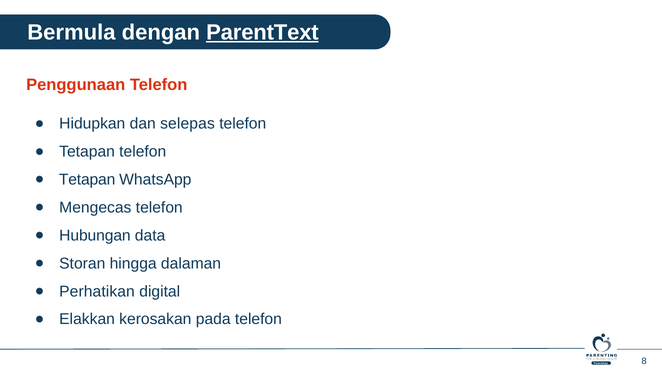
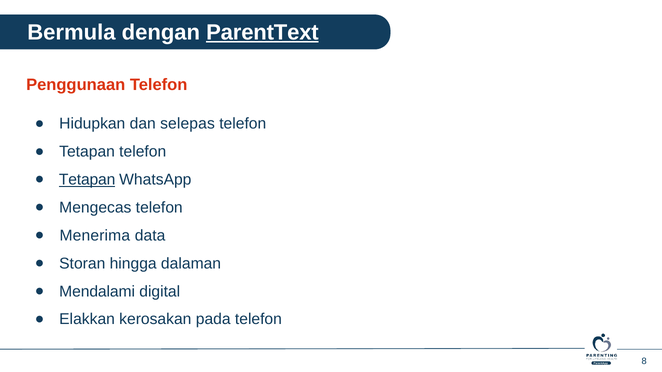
Tetapan at (87, 180) underline: none -> present
Hubungan: Hubungan -> Menerima
Perhatikan: Perhatikan -> Mendalami
